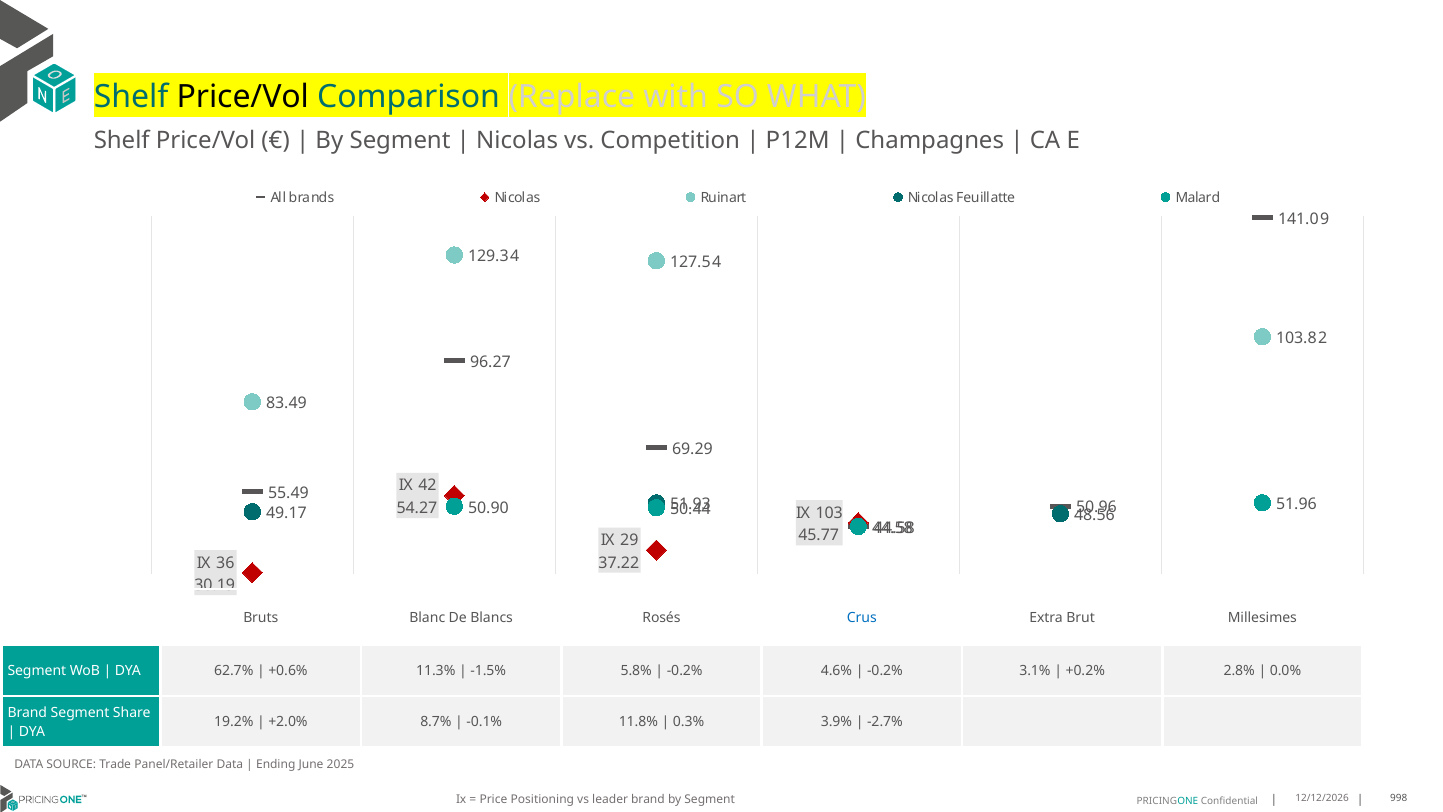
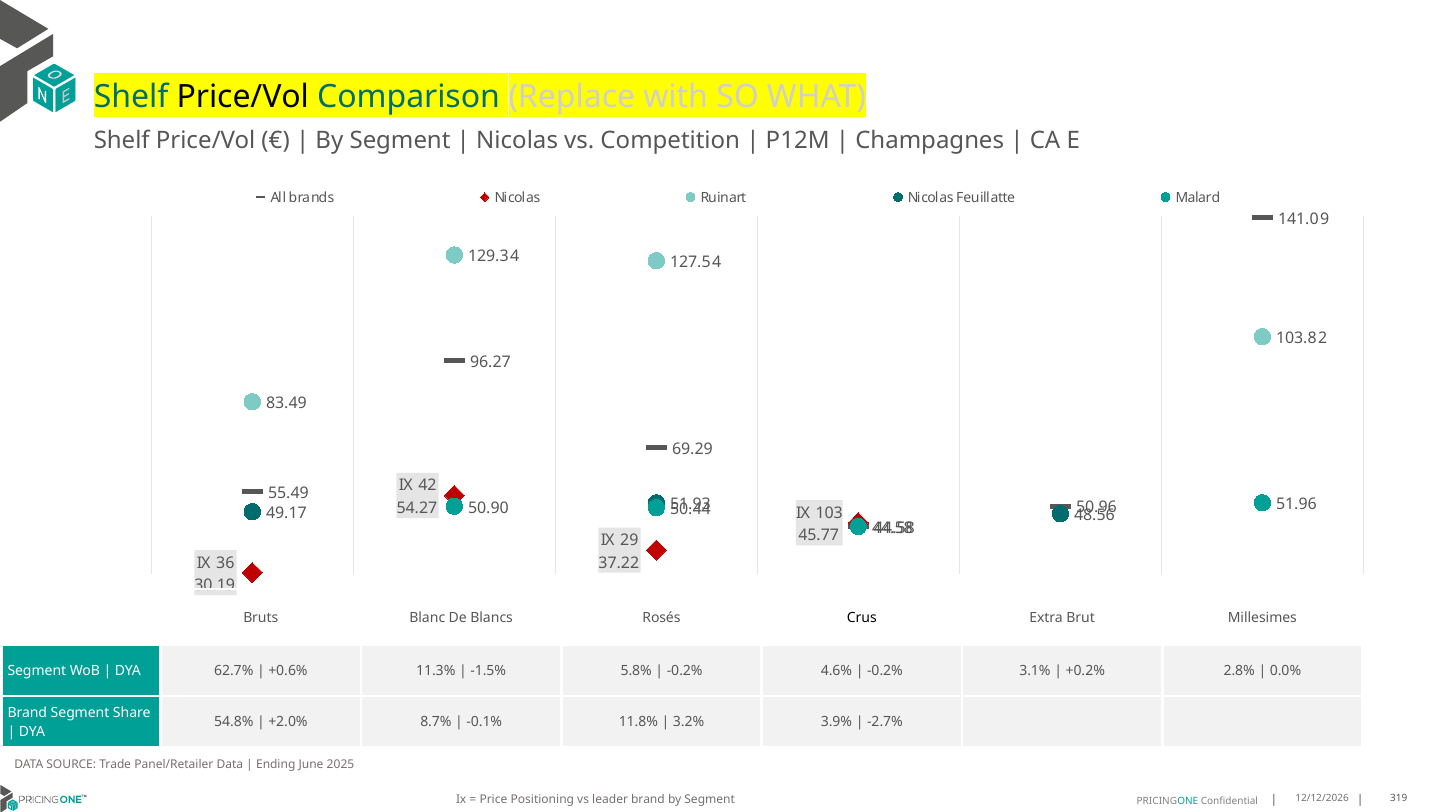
Crus colour: blue -> black
19.2%: 19.2% -> 54.8%
0.3%: 0.3% -> 3.2%
998: 998 -> 319
